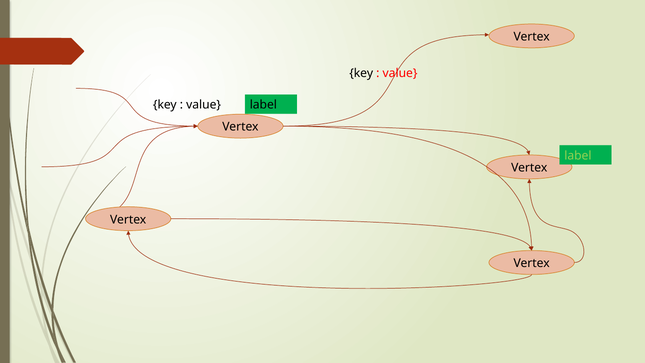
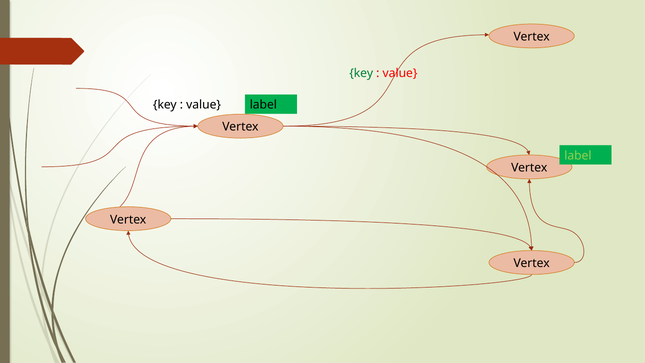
key at (361, 73) colour: black -> green
